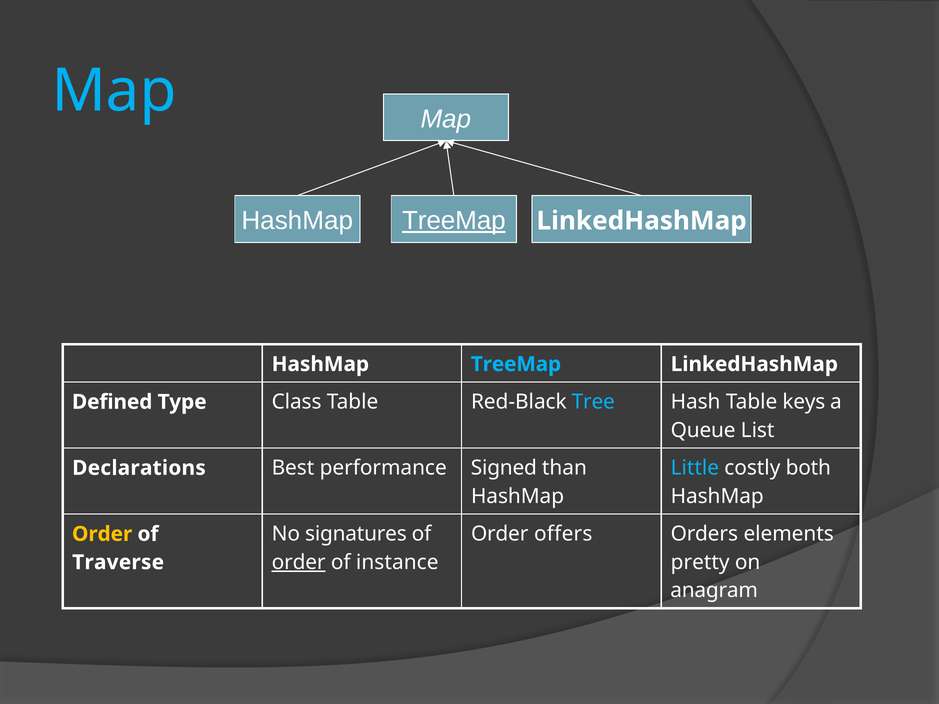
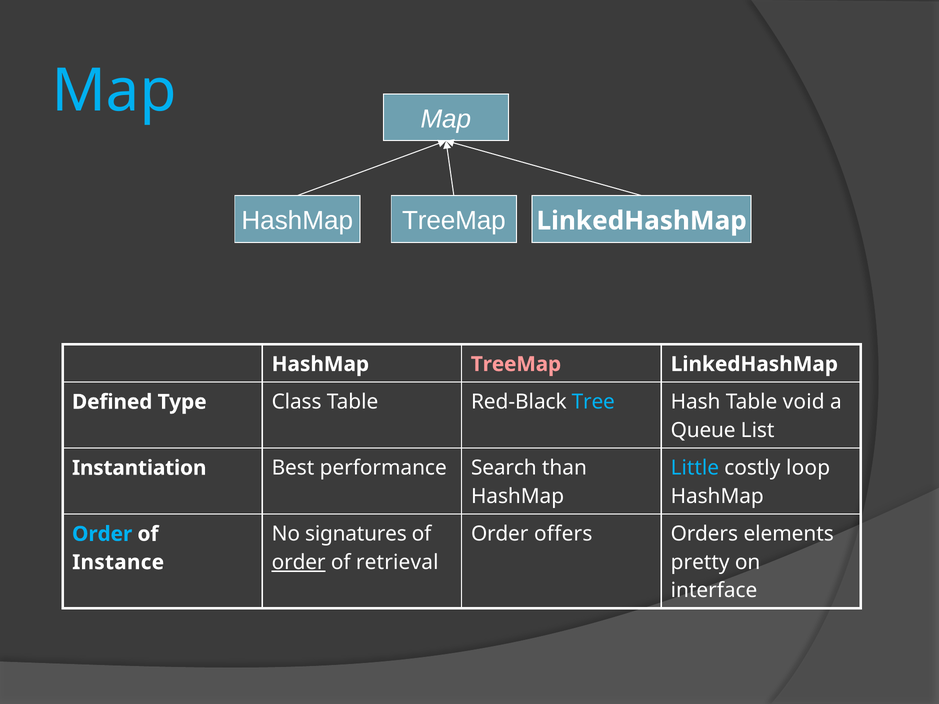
TreeMap at (454, 221) underline: present -> none
TreeMap at (516, 364) colour: light blue -> pink
keys: keys -> void
both: both -> loop
Declarations: Declarations -> Instantiation
Signed: Signed -> Search
Order at (102, 534) colour: yellow -> light blue
instance: instance -> retrieval
Traverse: Traverse -> Instance
anagram: anagram -> interface
